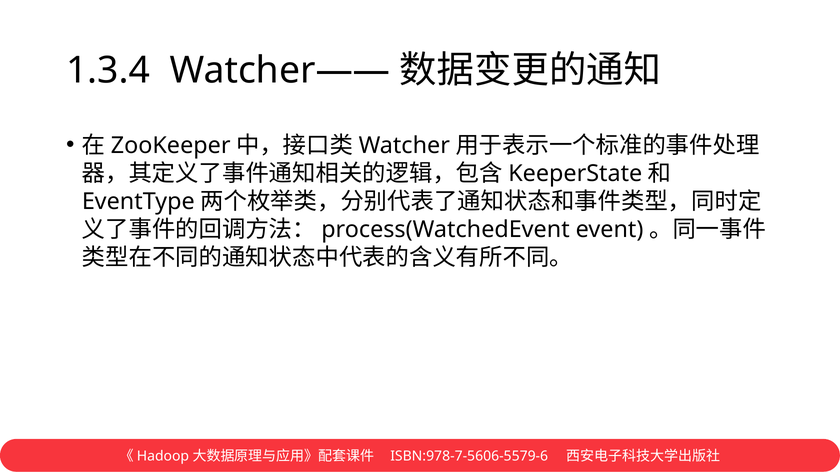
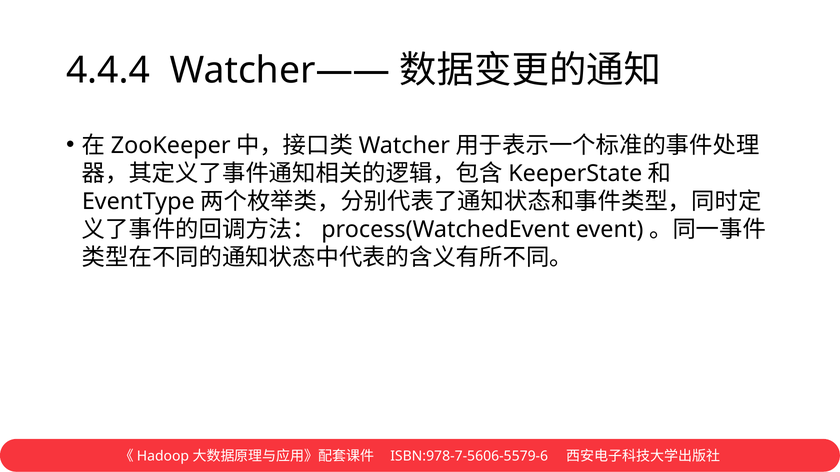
1.3.4: 1.3.4 -> 4.4.4
